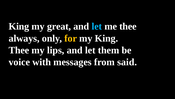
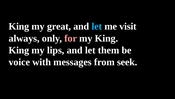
me thee: thee -> visit
for colour: yellow -> pink
Thee at (19, 50): Thee -> King
said: said -> seek
